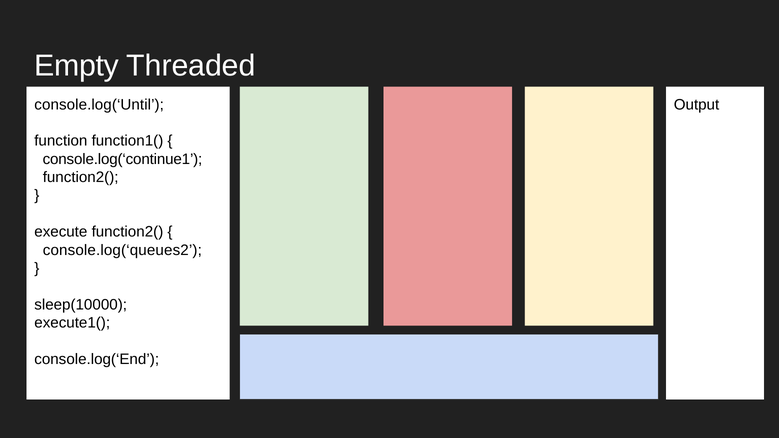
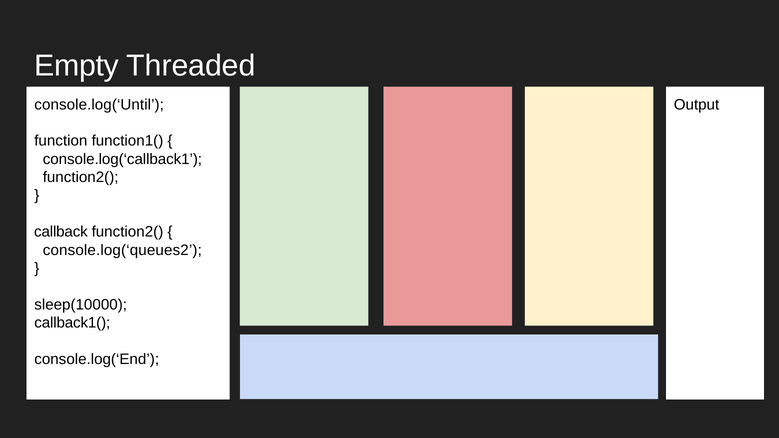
console.log(‘continue1: console.log(‘continue1 -> console.log(‘callback1
execute: execute -> callback
execute1(: execute1( -> callback1(
